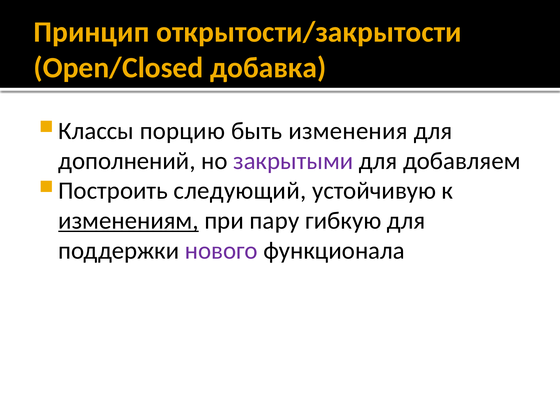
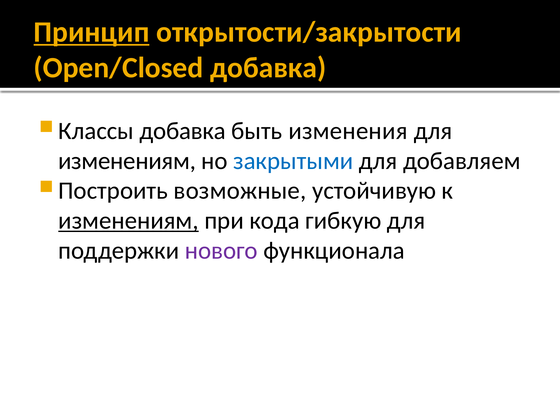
Принцип underline: none -> present
порцию at (182, 131): порцию -> добавка
дополнений at (127, 161): дополнений -> изменениям
закрытыми colour: purple -> blue
следующий: следующий -> возможные
пару: пару -> кода
